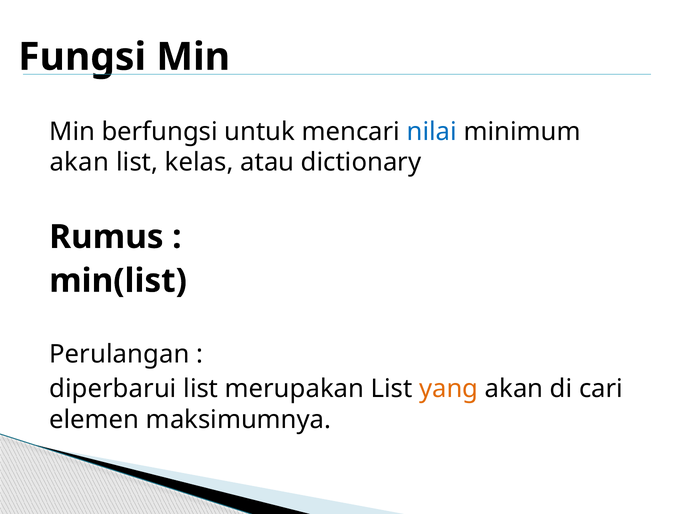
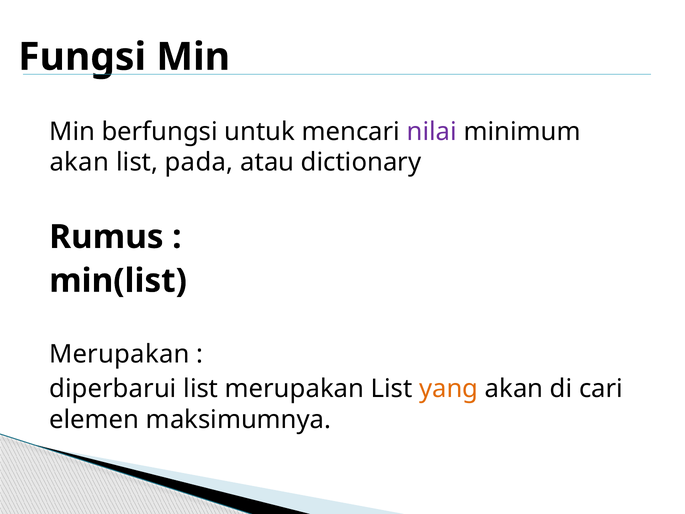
nilai colour: blue -> purple
kelas: kelas -> pada
Perulangan at (119, 354): Perulangan -> Merupakan
